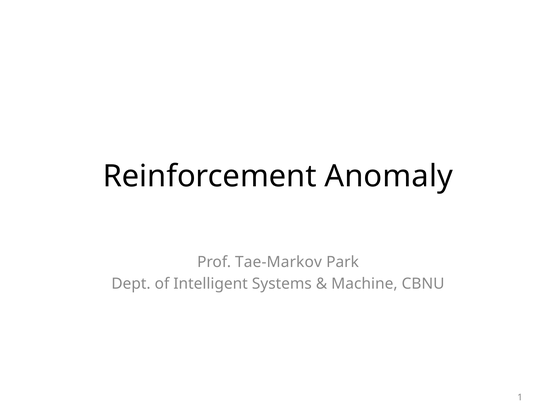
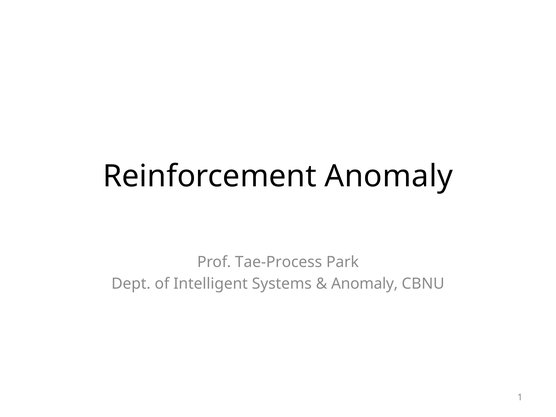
Tae-Markov: Tae-Markov -> Tae-Process
Machine at (364, 284): Machine -> Anomaly
